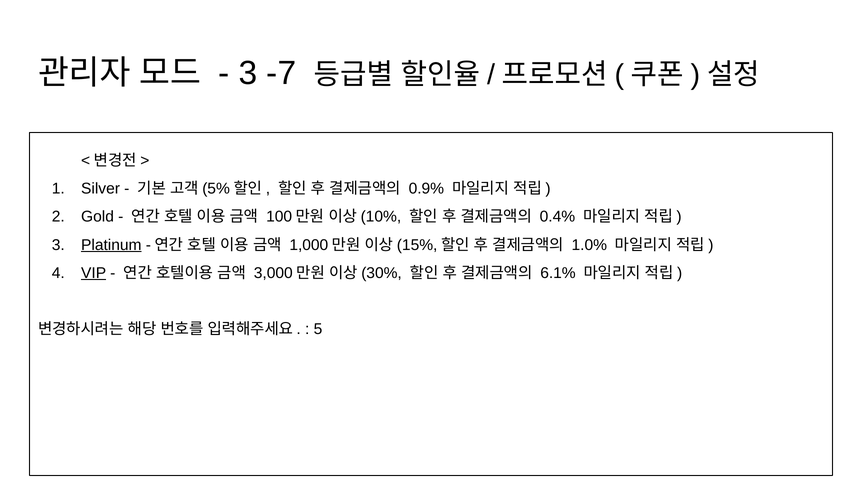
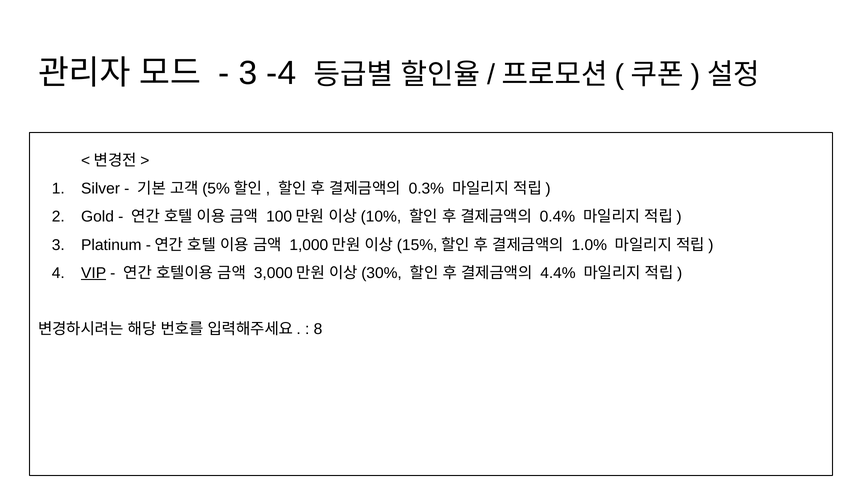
-7: -7 -> -4
0.9%: 0.9% -> 0.3%
Platinum underline: present -> none
6.1%: 6.1% -> 4.4%
5: 5 -> 8
